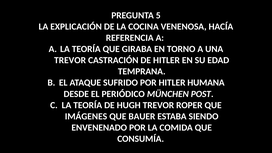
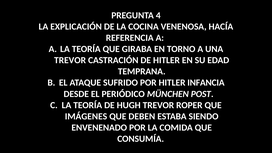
5: 5 -> 4
HUMANA: HUMANA -> INFANCIA
BAUER: BAUER -> DEBEN
